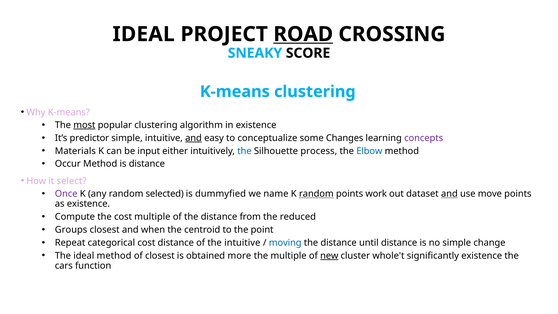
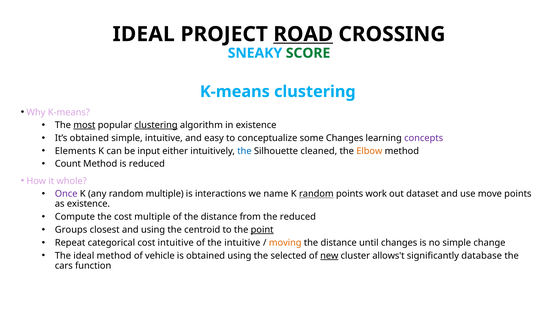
SCORE colour: black -> green
clustering at (156, 125) underline: none -> present
It’s predictor: predictor -> obtained
and at (193, 138) underline: present -> none
Materials: Materials -> Elements
process: process -> cleaned
Elbow colour: blue -> orange
Occur: Occur -> Count
is distance: distance -> reduced
select: select -> whole
random selected: selected -> multiple
dummyfied: dummyfied -> interactions
and at (449, 194) underline: present -> none
and when: when -> using
point underline: none -> present
cost distance: distance -> intuitive
moving colour: blue -> orange
until distance: distance -> changes
of closest: closest -> vehicle
obtained more: more -> using
the multiple: multiple -> selected
whole't: whole't -> allows't
significantly existence: existence -> database
